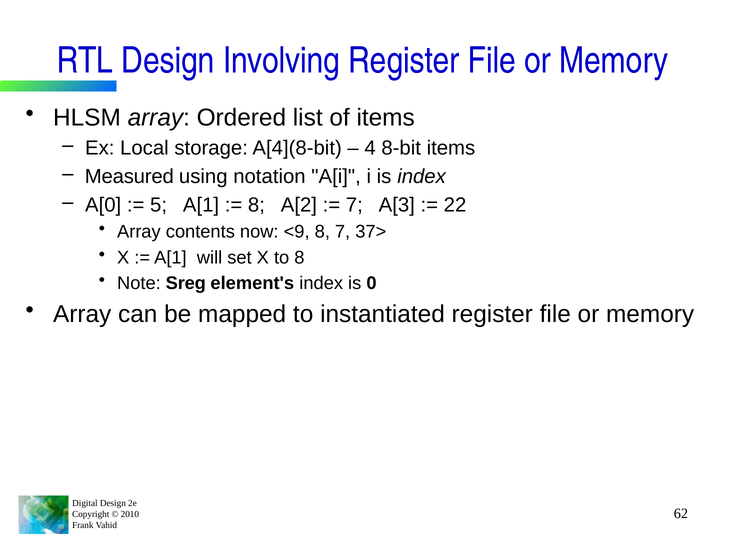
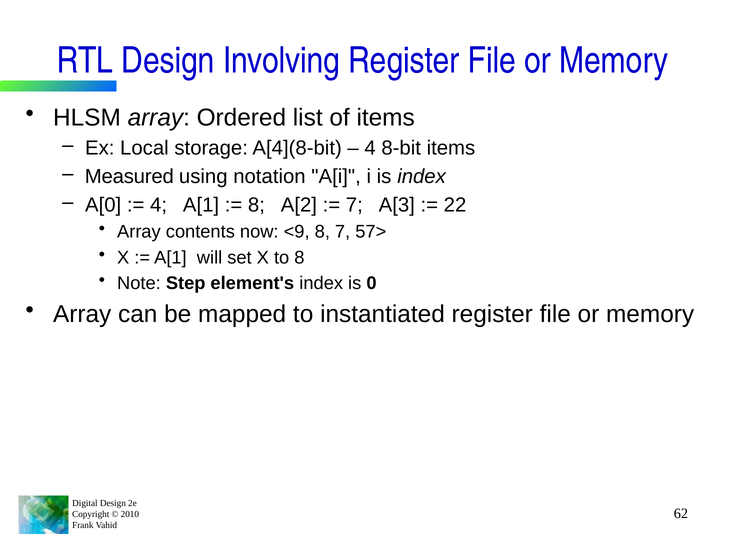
5 at (159, 205): 5 -> 4
37>: 37> -> 57>
Sreg: Sreg -> Step
